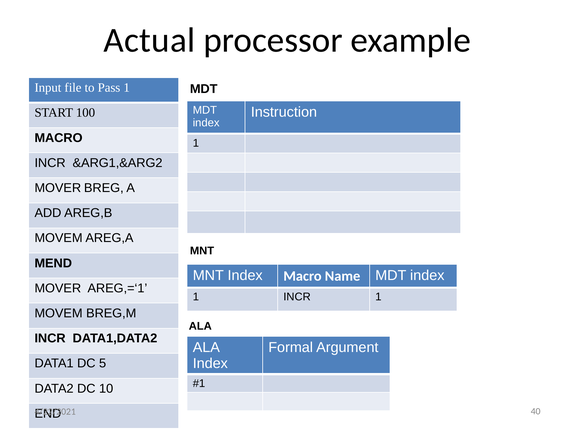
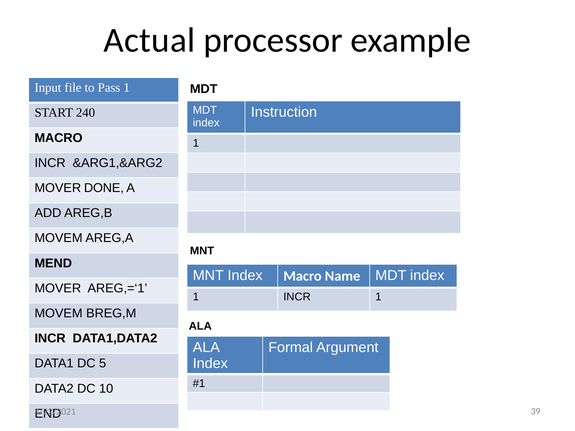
100: 100 -> 240
BREG: BREG -> DONE
40: 40 -> 39
